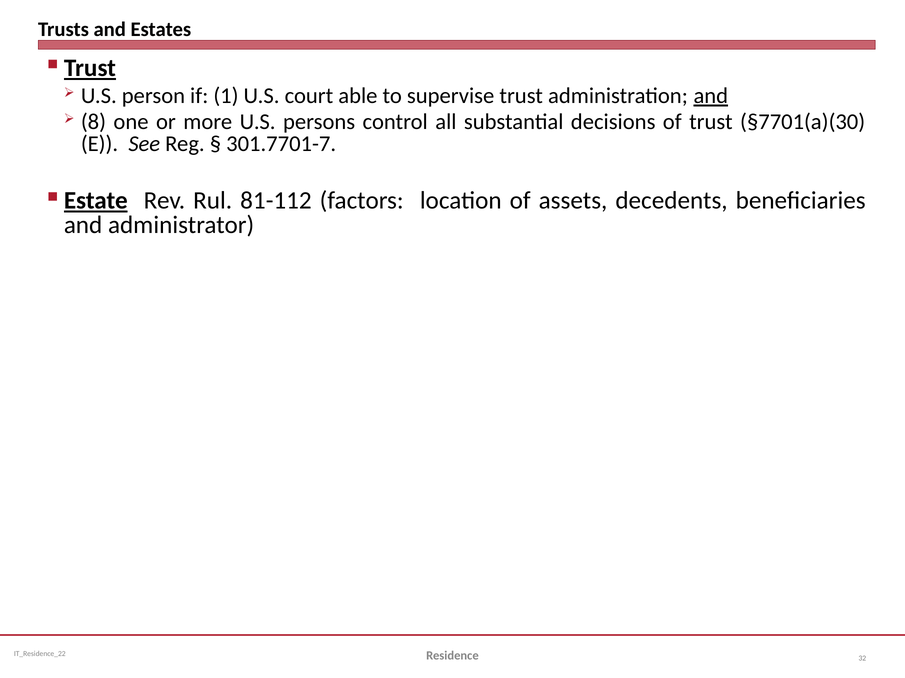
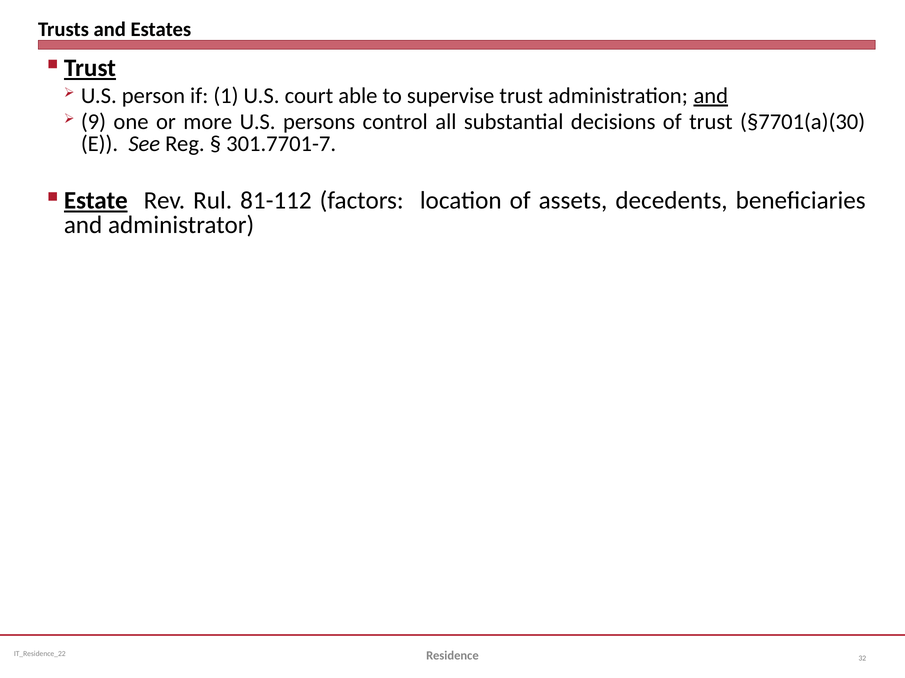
8: 8 -> 9
